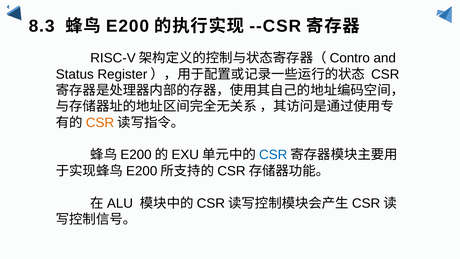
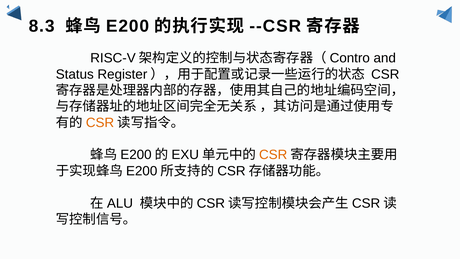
CSR at (273, 155) colour: blue -> orange
